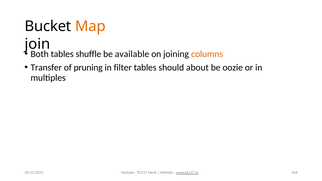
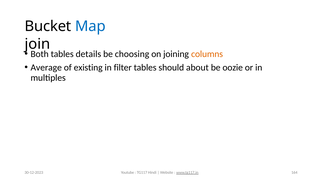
Map colour: orange -> blue
shuffle: shuffle -> details
available: available -> choosing
Transfer: Transfer -> Average
pruning: pruning -> existing
